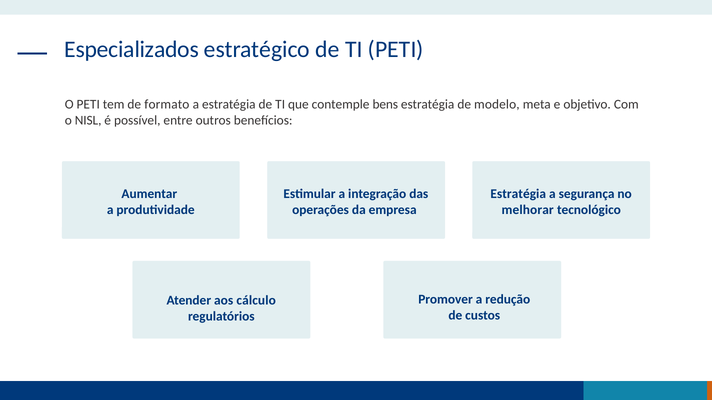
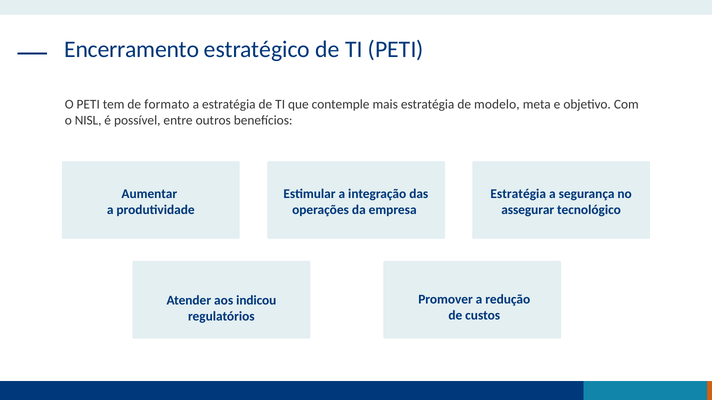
Especializados: Especializados -> Encerramento
bens: bens -> mais
melhorar: melhorar -> assegurar
cálculo: cálculo -> indicou
